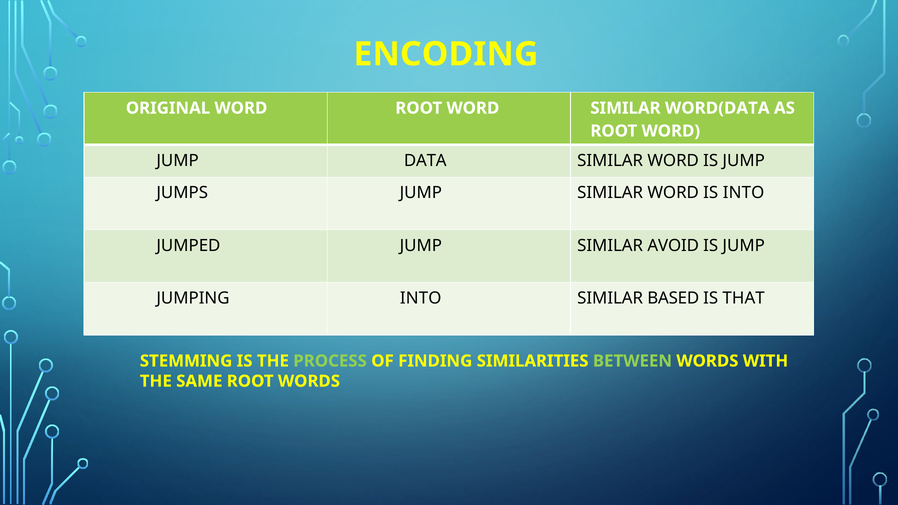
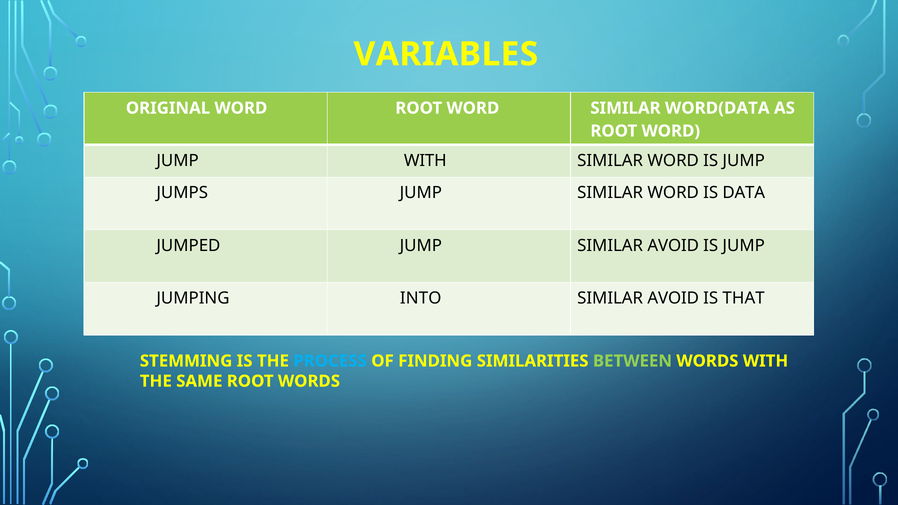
ENCODING: ENCODING -> VARIABLES
JUMP DATA: DATA -> WITH
IS INTO: INTO -> DATA
BASED at (673, 298): BASED -> AVOID
PROCESS colour: light green -> light blue
